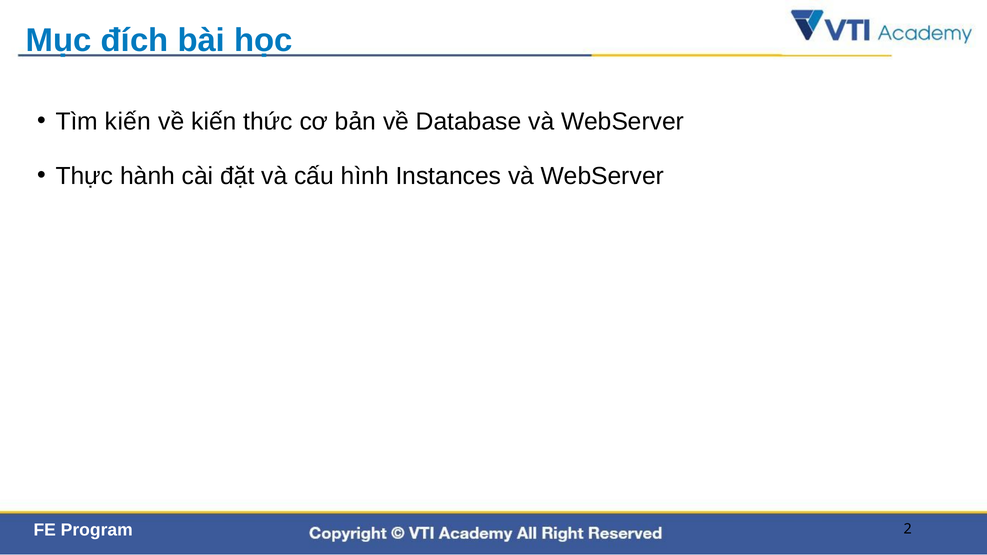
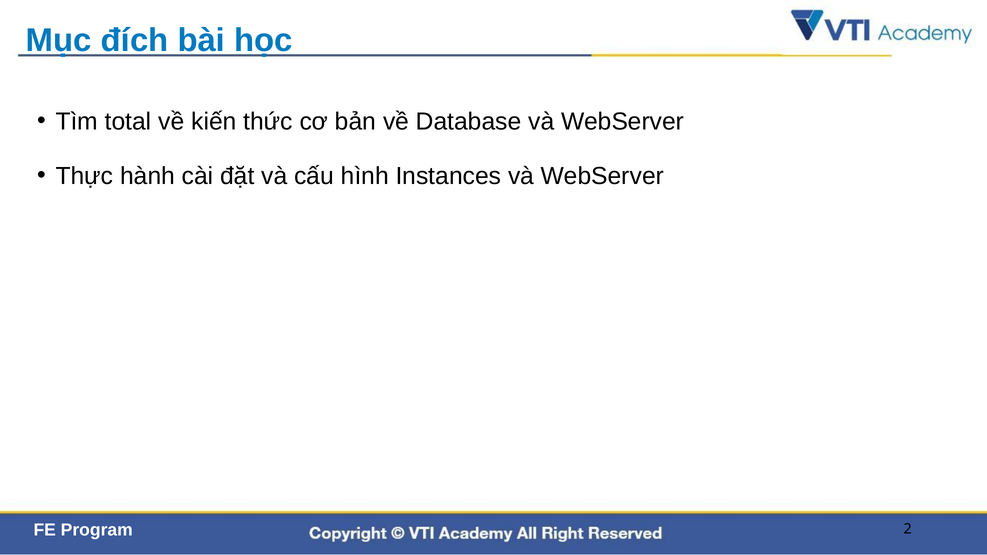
Tìm kiến: kiến -> total
